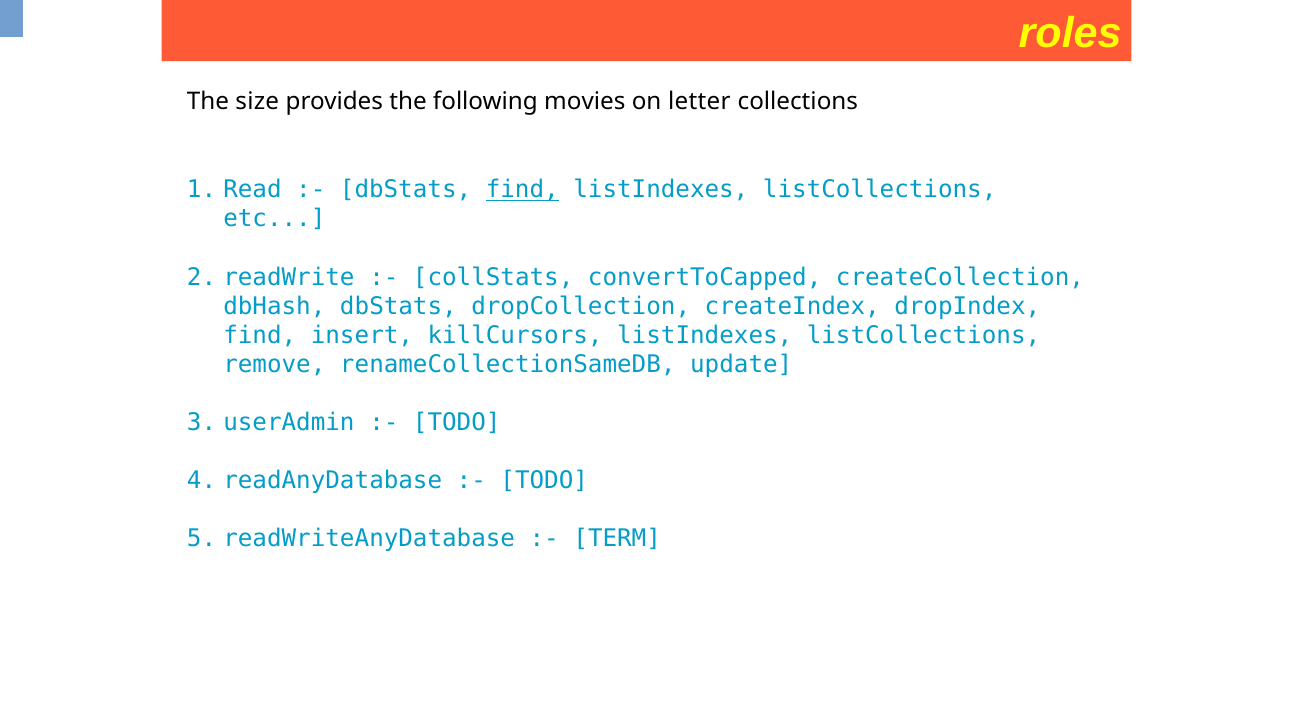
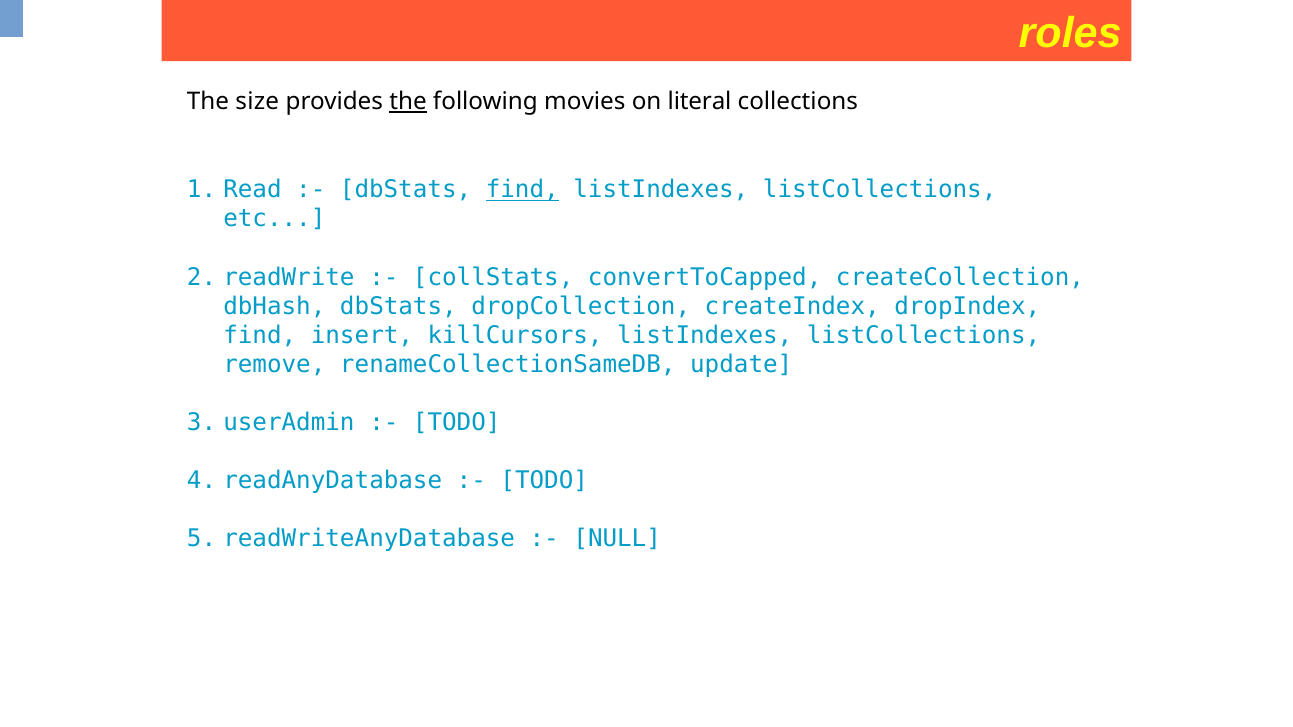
the at (408, 102) underline: none -> present
letter: letter -> literal
TERM: TERM -> NULL
